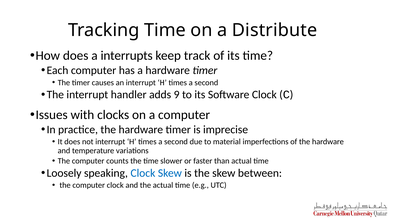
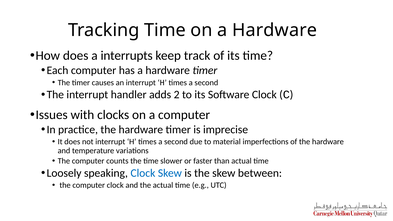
on a Distribute: Distribute -> Hardware
9: 9 -> 2
